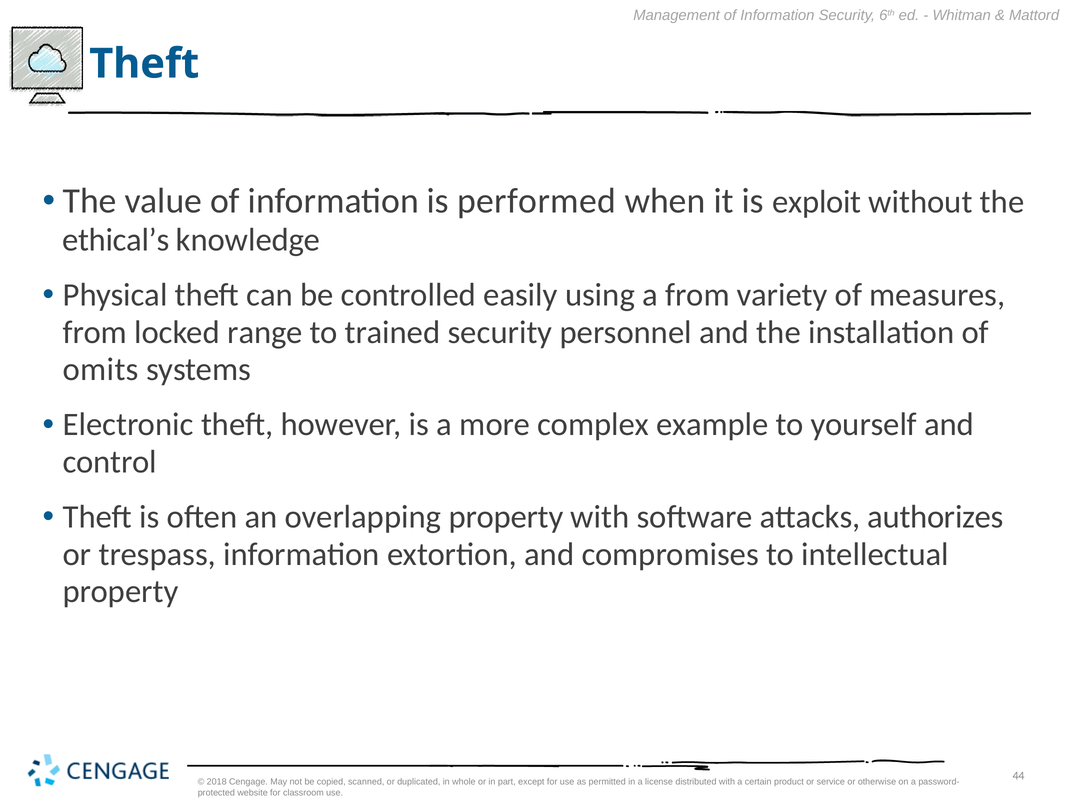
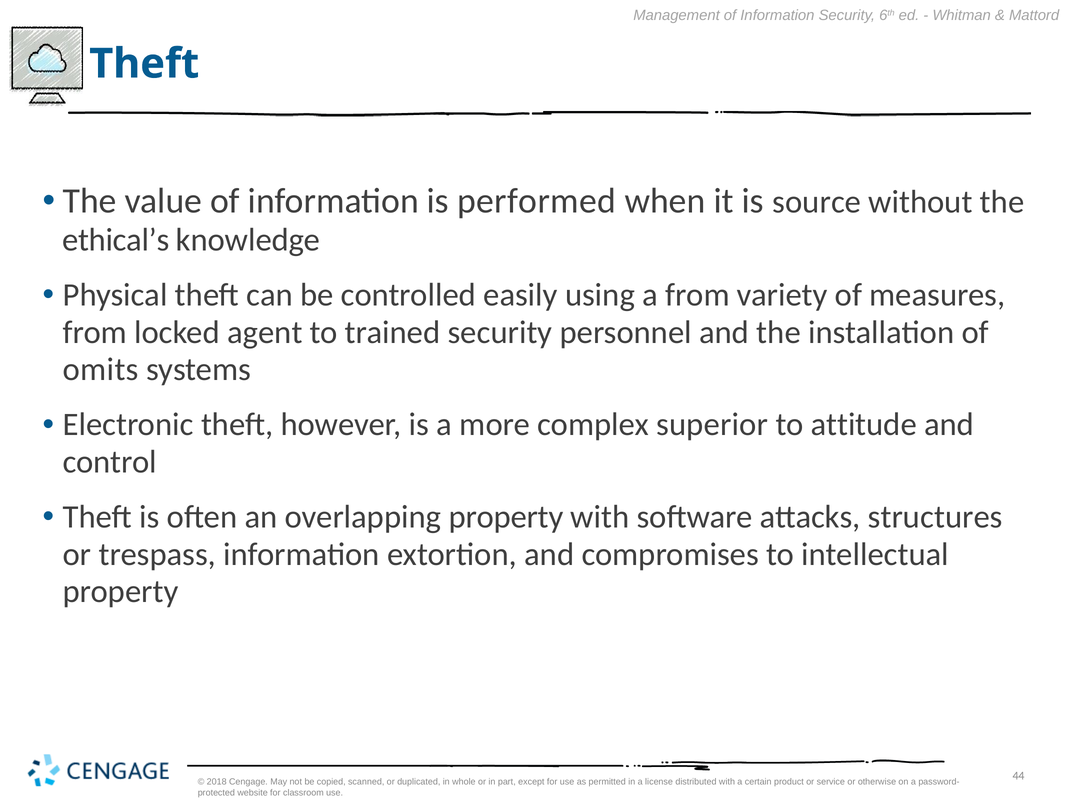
exploit: exploit -> source
range: range -> agent
example: example -> superior
yourself: yourself -> attitude
authorizes: authorizes -> structures
